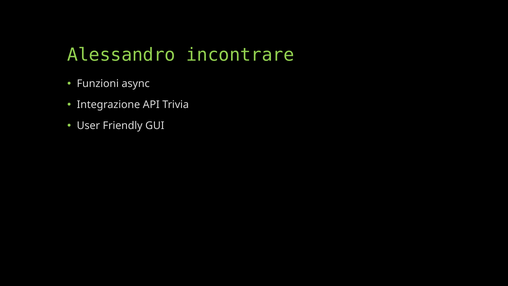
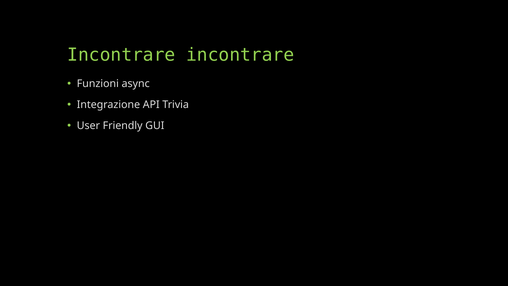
Alessandro at (121, 55): Alessandro -> Incontrare
